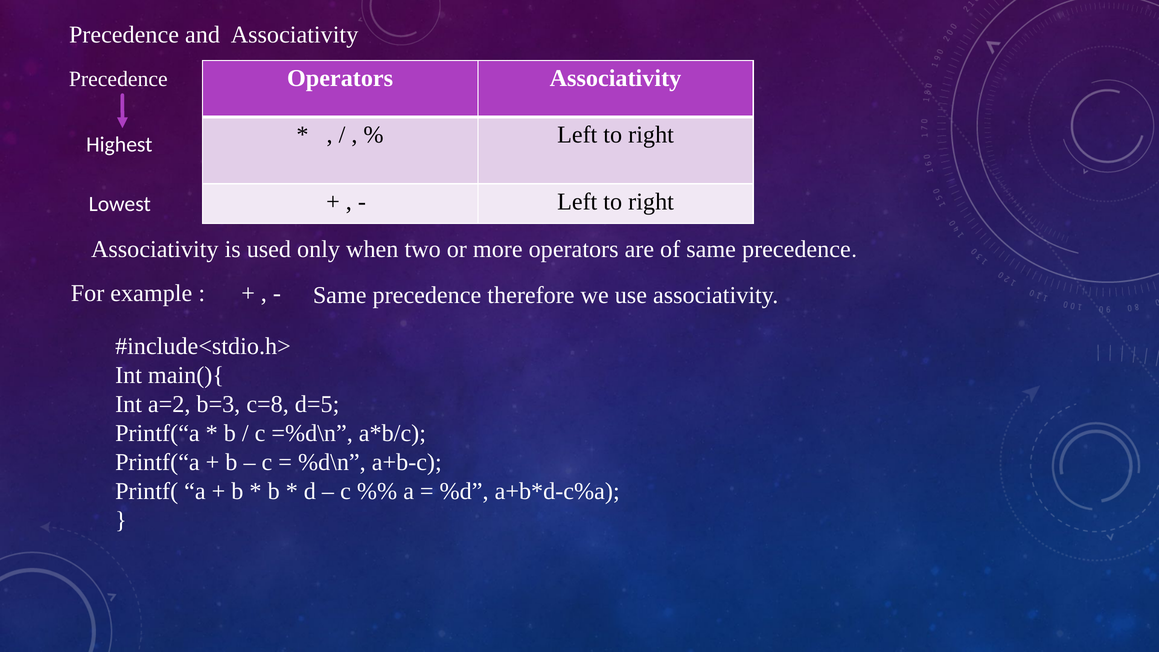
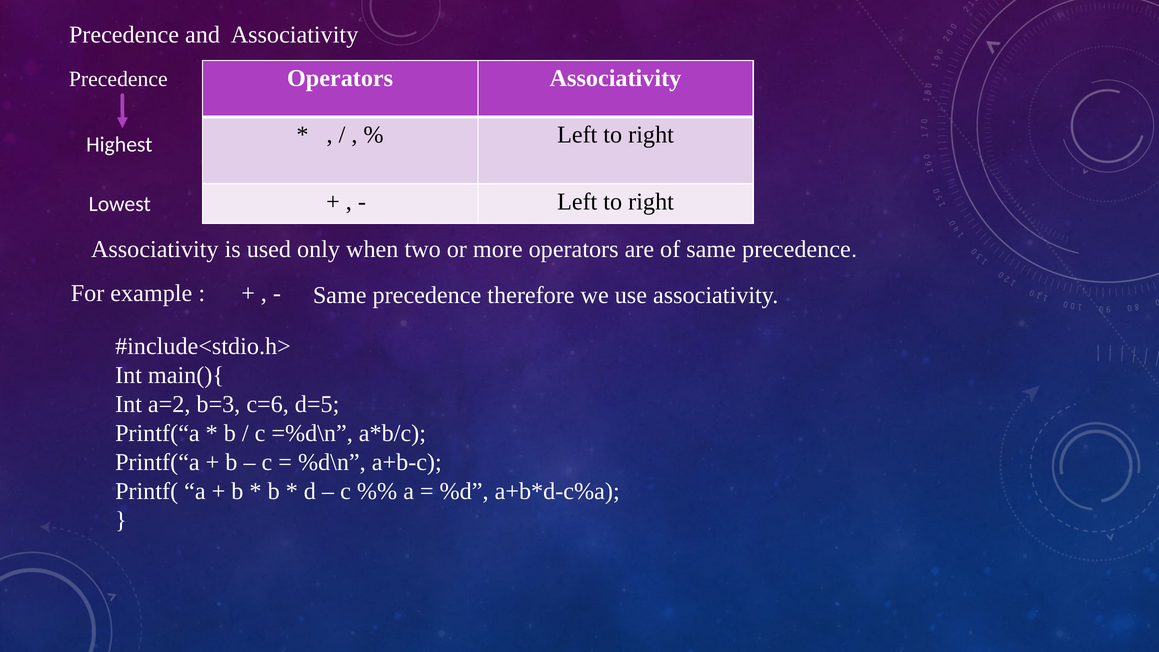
c=8: c=8 -> c=6
